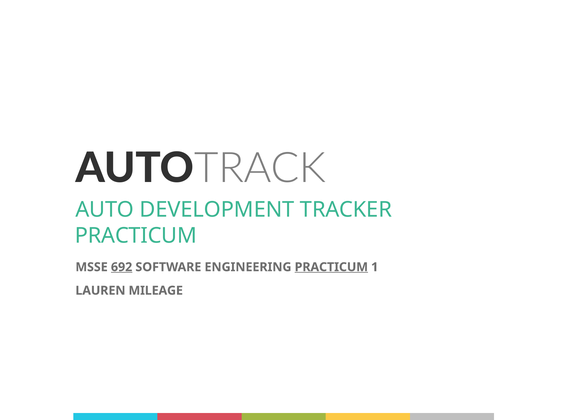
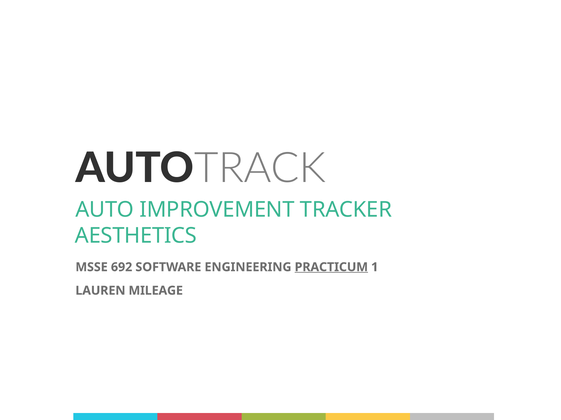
DEVELOPMENT: DEVELOPMENT -> IMPROVEMENT
PRACTICUM at (136, 236): PRACTICUM -> AESTHETICS
692 underline: present -> none
